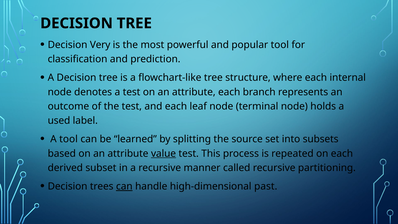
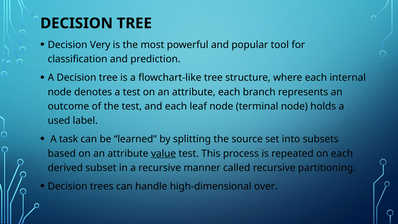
A tool: tool -> task
can at (124, 186) underline: present -> none
past: past -> over
